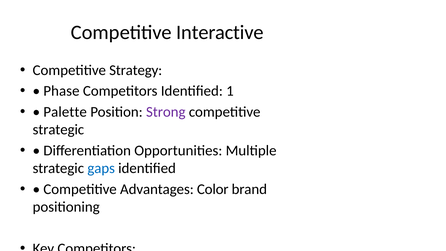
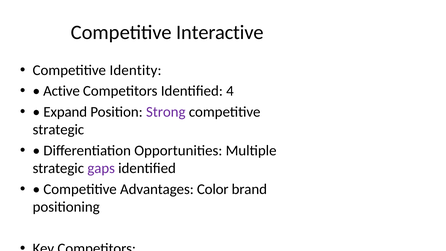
Strategy: Strategy -> Identity
Phase: Phase -> Active
1: 1 -> 4
Palette: Palette -> Expand
gaps colour: blue -> purple
